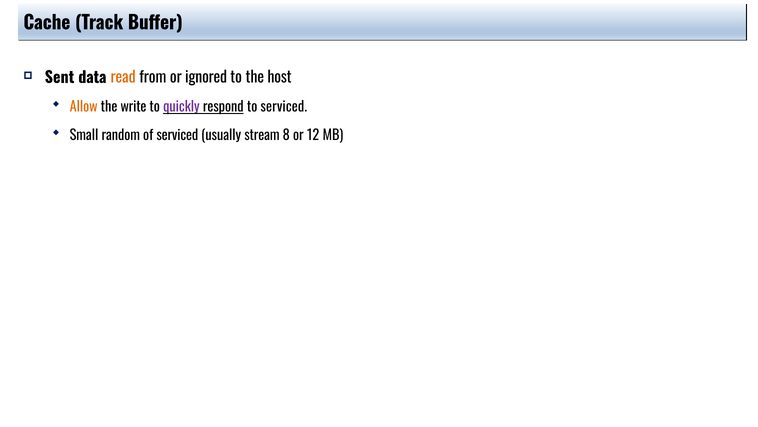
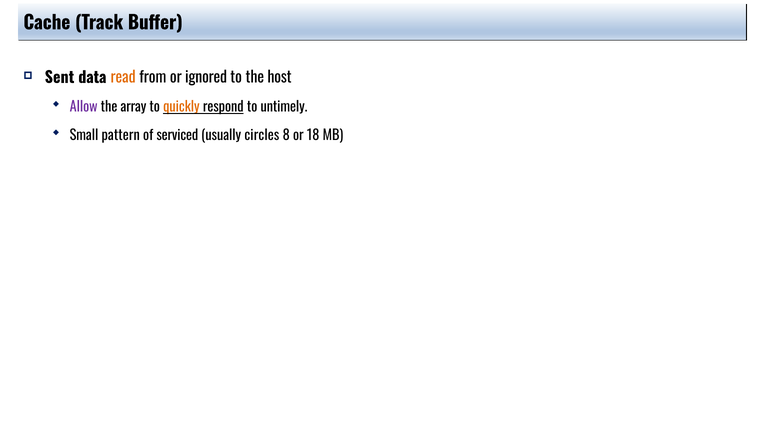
Allow colour: orange -> purple
write: write -> array
quickly colour: purple -> orange
to serviced: serviced -> untimely
random: random -> pattern
stream: stream -> circles
12: 12 -> 18
